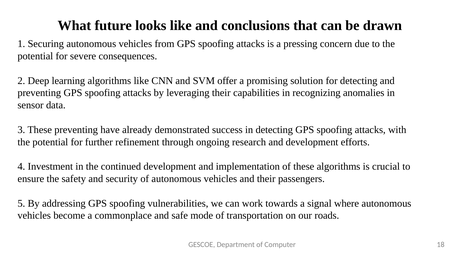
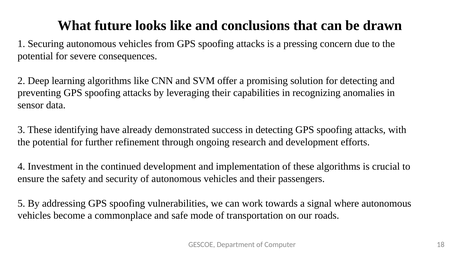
These preventing: preventing -> identifying
